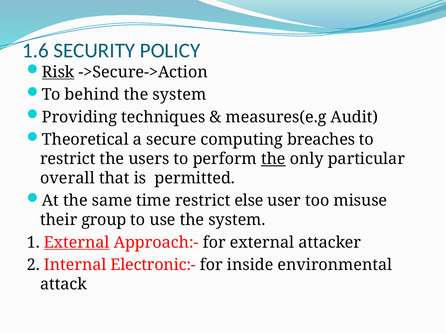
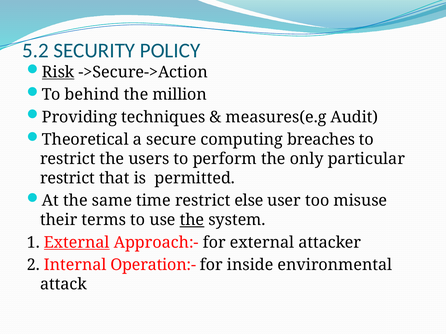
1.6: 1.6 -> 5.2
system at (180, 95): system -> million
the at (273, 159) underline: present -> none
overall at (67, 178): overall -> restrict
group: group -> terms
the at (192, 220) underline: none -> present
Electronic:-: Electronic:- -> Operation:-
